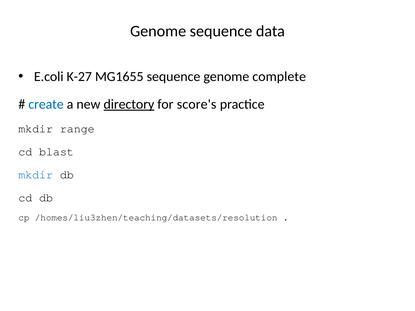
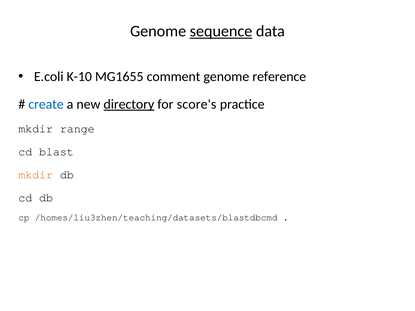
sequence at (221, 31) underline: none -> present
K-27: K-27 -> K-10
MG1655 sequence: sequence -> comment
complete: complete -> reference
mkdir at (36, 175) colour: blue -> orange
/homes/liu3zhen/teaching/datasets/resolution: /homes/liu3zhen/teaching/datasets/resolution -> /homes/liu3zhen/teaching/datasets/blastdbcmd
